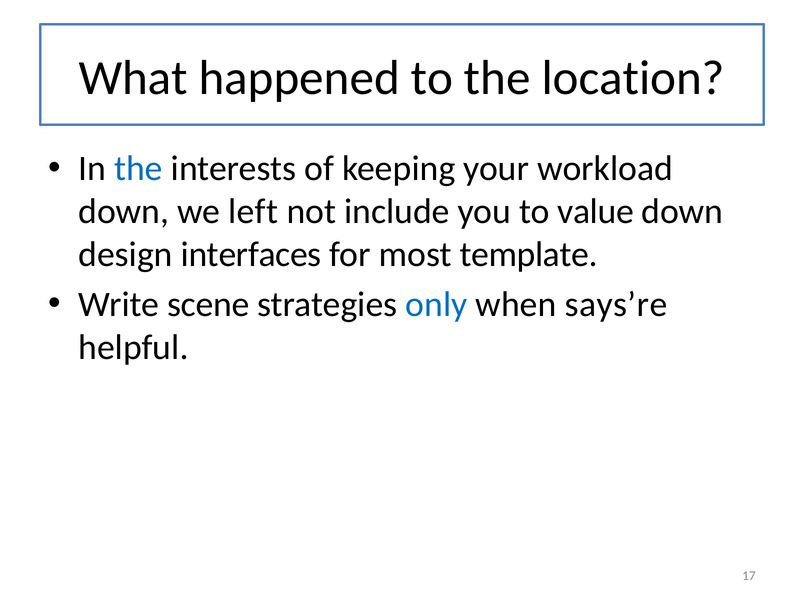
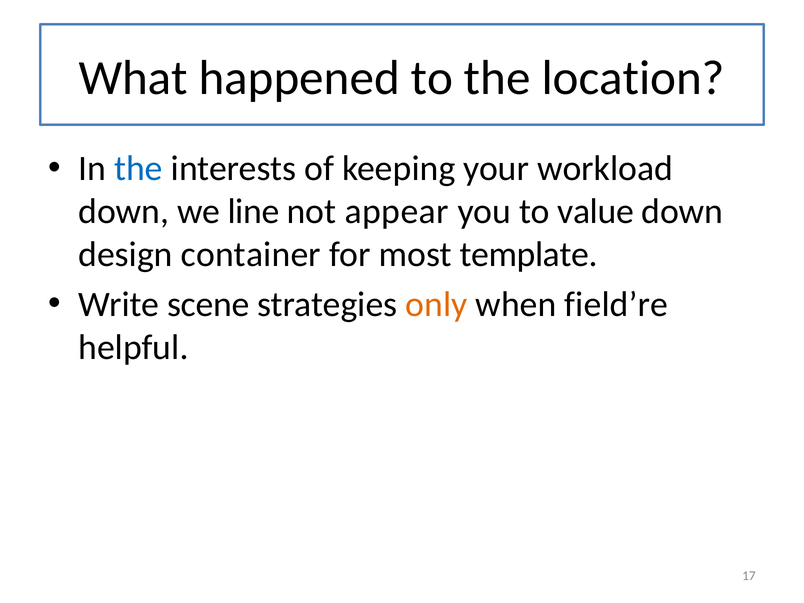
left: left -> line
include: include -> appear
interfaces: interfaces -> container
only colour: blue -> orange
says’re: says’re -> field’re
